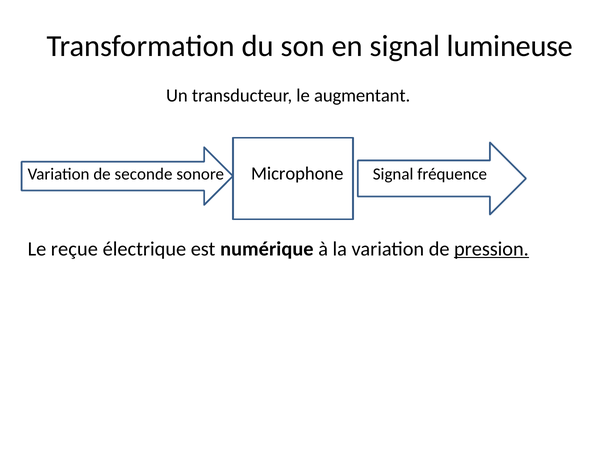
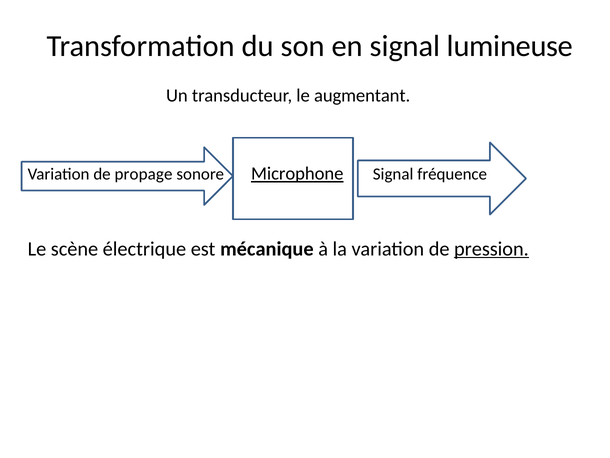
seconde: seconde -> propage
Microphone underline: none -> present
reçue: reçue -> scène
numérique: numérique -> mécanique
